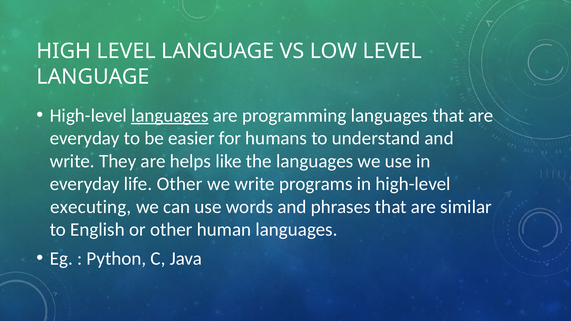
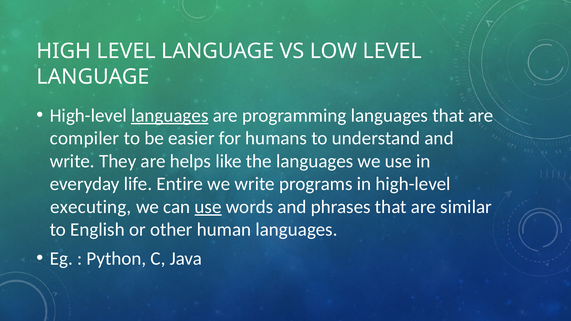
everyday at (85, 138): everyday -> compiler
life Other: Other -> Entire
use at (208, 207) underline: none -> present
